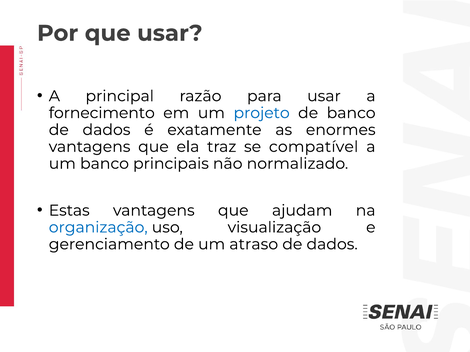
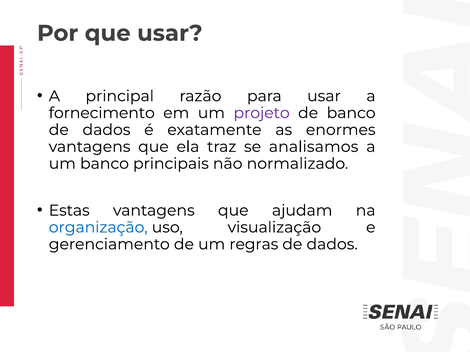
projeto colour: blue -> purple
compatível: compatível -> analisamos
atraso: atraso -> regras
